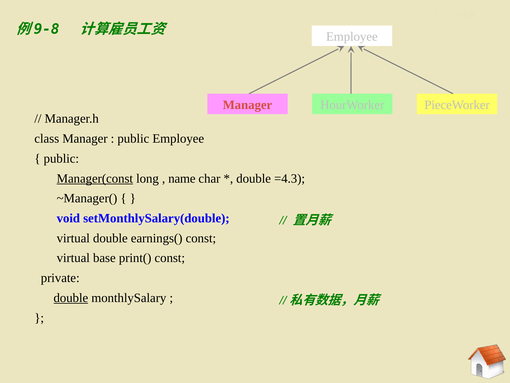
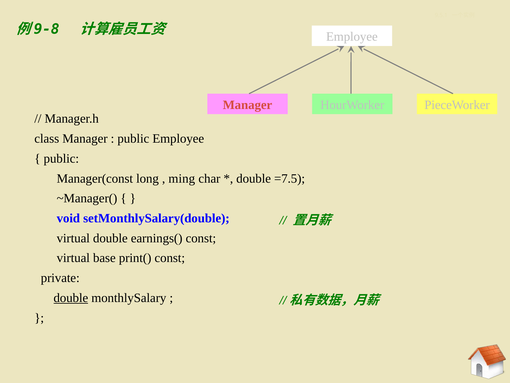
Manager(const underline: present -> none
name: name -> ming
=4.3: =4.3 -> =7.5
